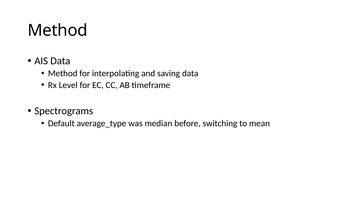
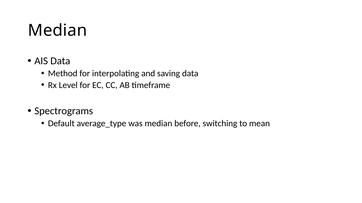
Method at (58, 30): Method -> Median
